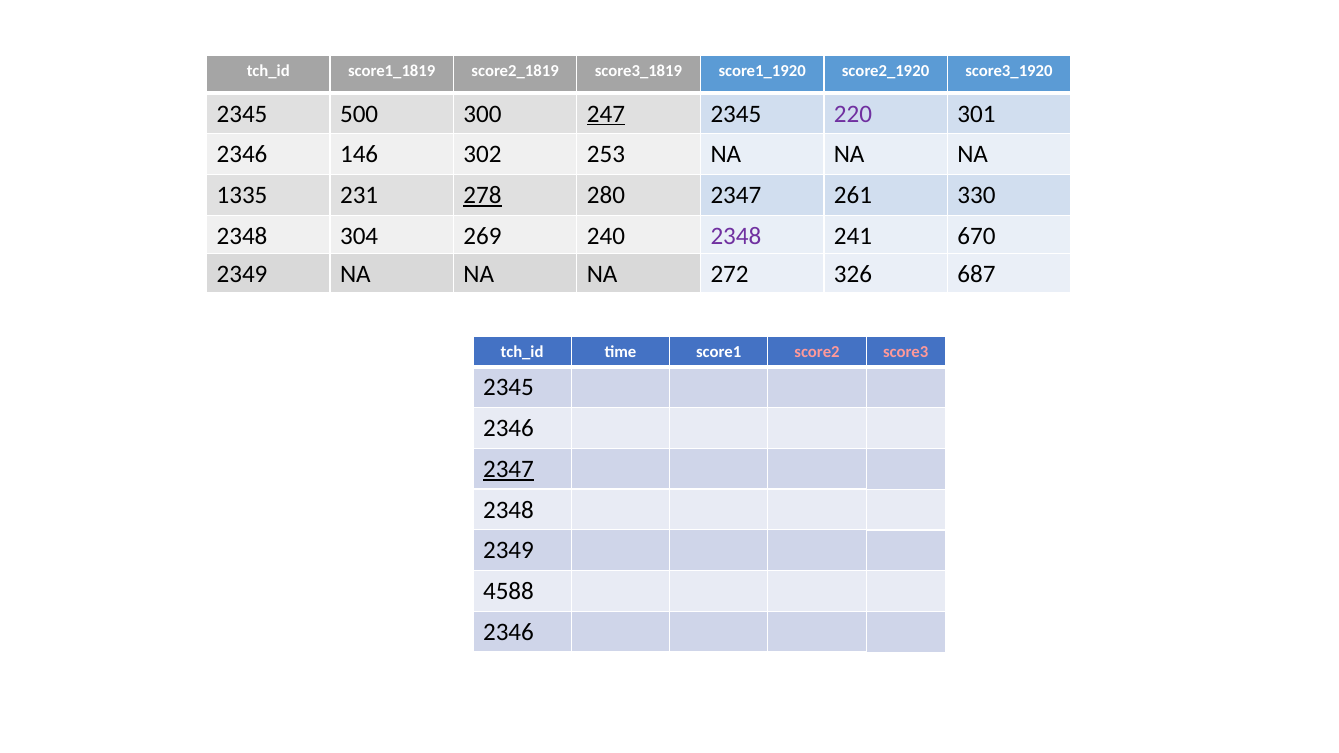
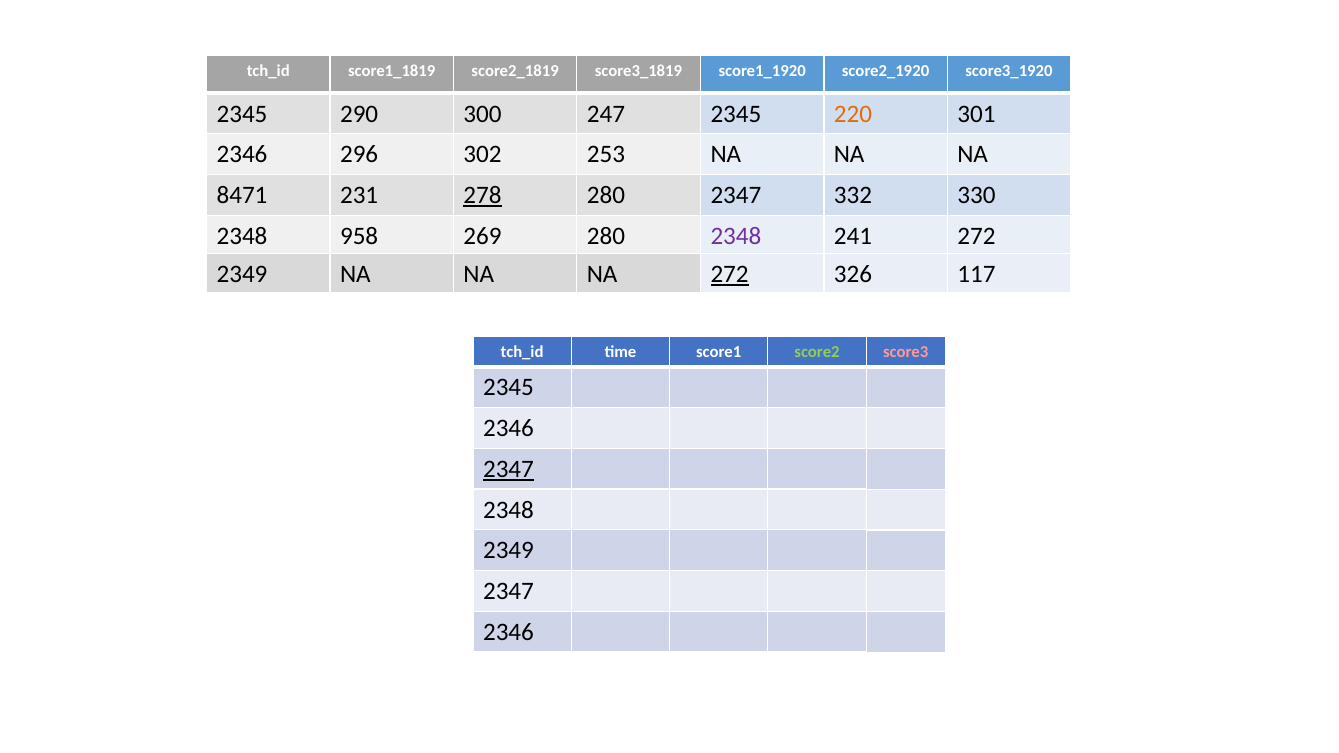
500: 500 -> 290
247 underline: present -> none
220 colour: purple -> orange
146: 146 -> 296
1335: 1335 -> 8471
261: 261 -> 332
304: 304 -> 958
269 240: 240 -> 280
241 670: 670 -> 272
272 at (730, 274) underline: none -> present
687: 687 -> 117
score2 colour: pink -> light green
4588 at (508, 591): 4588 -> 2347
